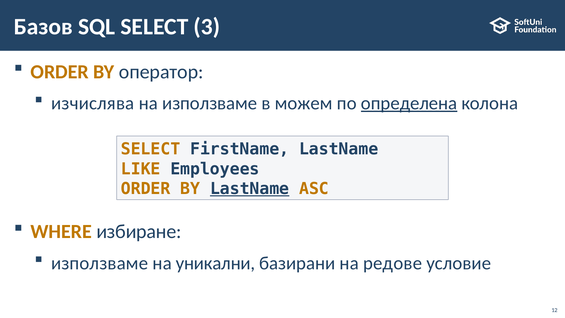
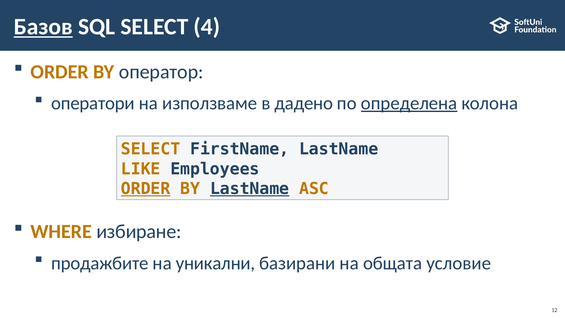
Базов underline: none -> present
3: 3 -> 4
изчислява: изчислява -> оператори
можем: можем -> дадено
ORDER at (146, 189) underline: none -> present
използваме at (100, 263): използваме -> продажбите
редове: редове -> общата
